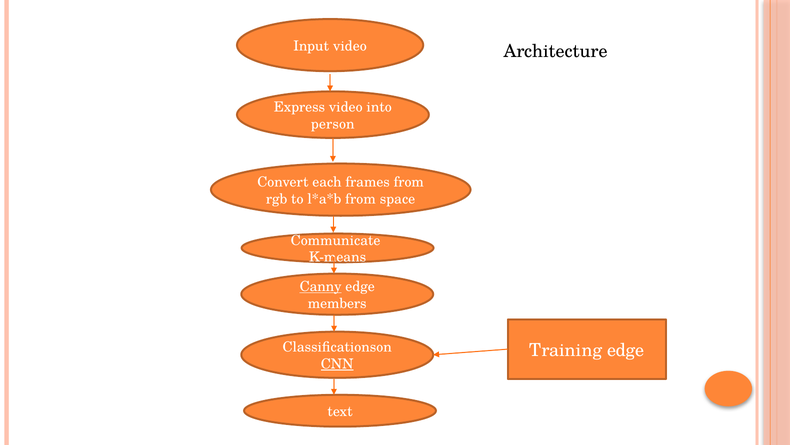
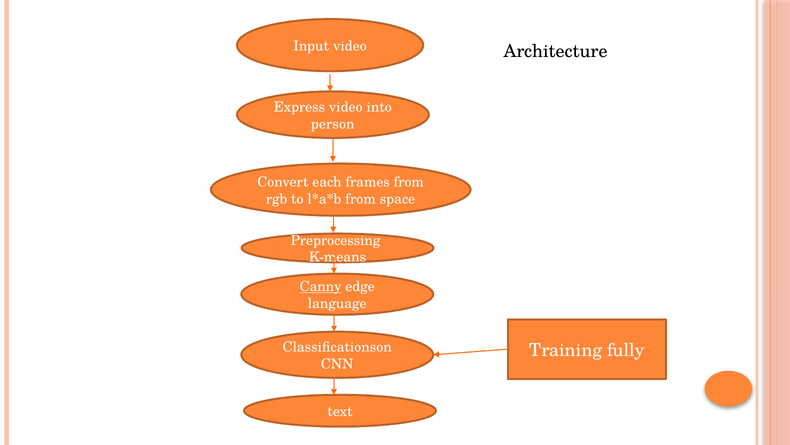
Communicate: Communicate -> Preprocessing
members: members -> language
Training edge: edge -> fully
CNN underline: present -> none
